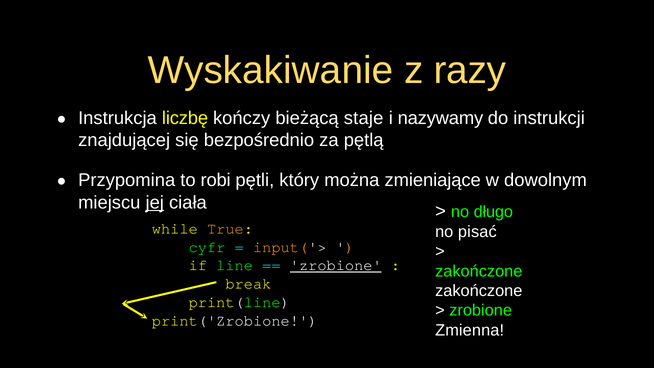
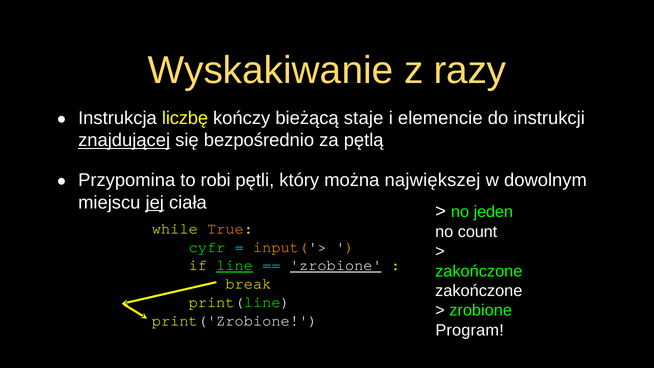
nazywamy: nazywamy -> elemencie
znajdującej underline: none -> present
zmieniające: zmieniające -> największej
długo: długo -> jeden
pisać: pisać -> count
line underline: none -> present
Zmienna: Zmienna -> Program
